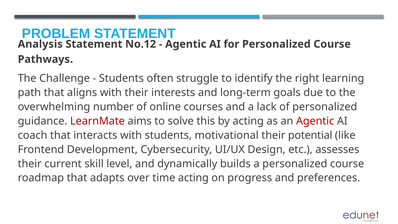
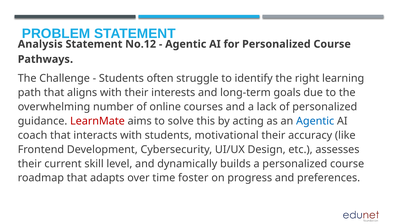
Agentic at (315, 121) colour: red -> blue
potential: potential -> accuracy
time acting: acting -> foster
